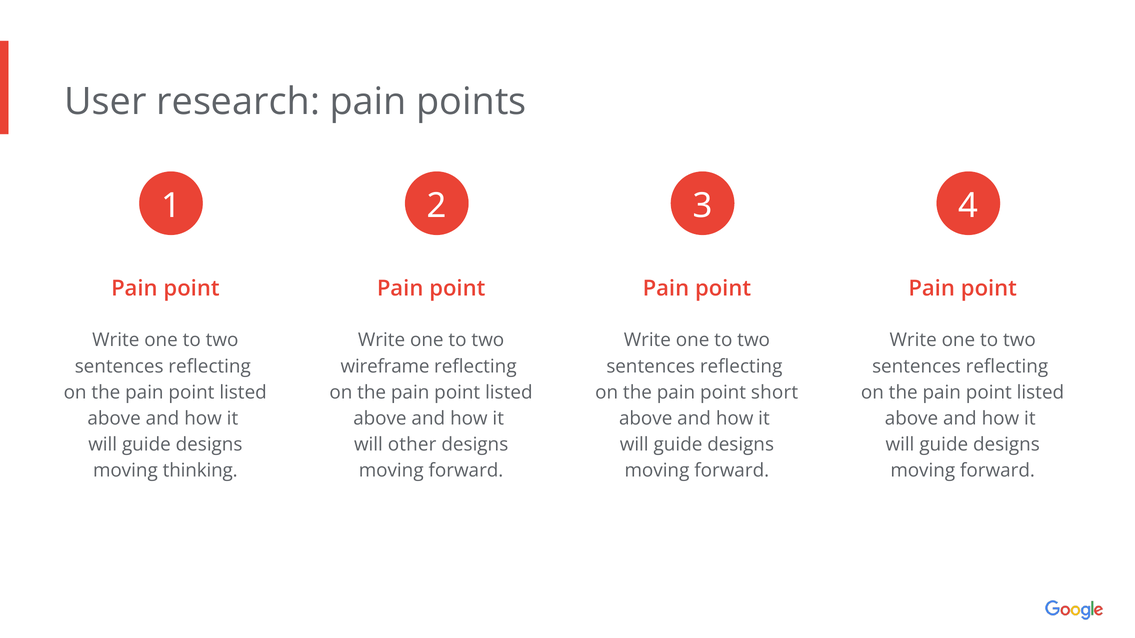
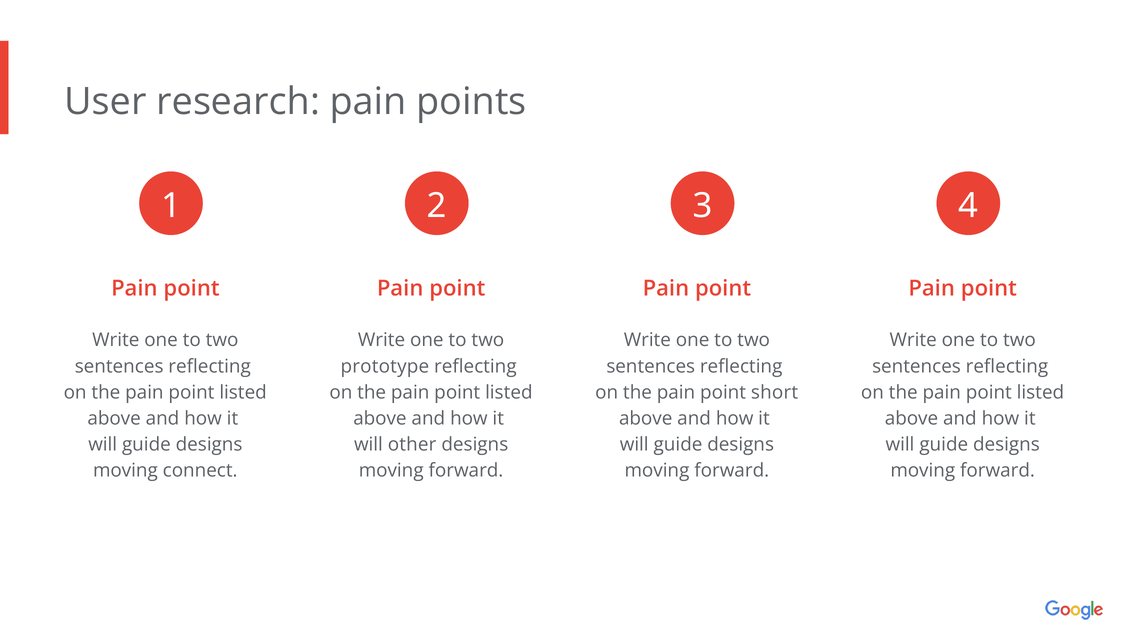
wireframe: wireframe -> prototype
thinking: thinking -> connect
